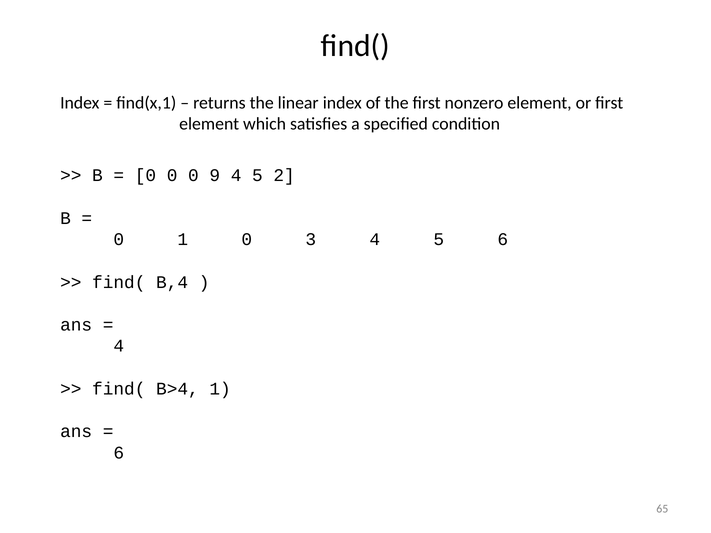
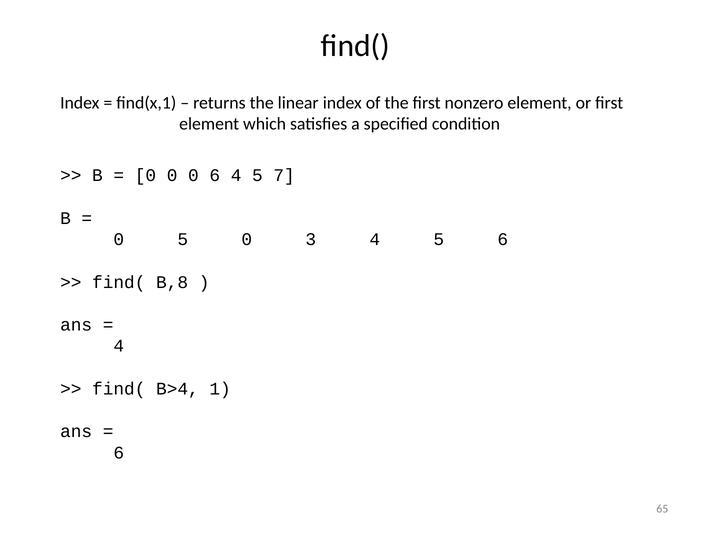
0 9: 9 -> 6
2: 2 -> 7
0 1: 1 -> 5
B,4: B,4 -> B,8
